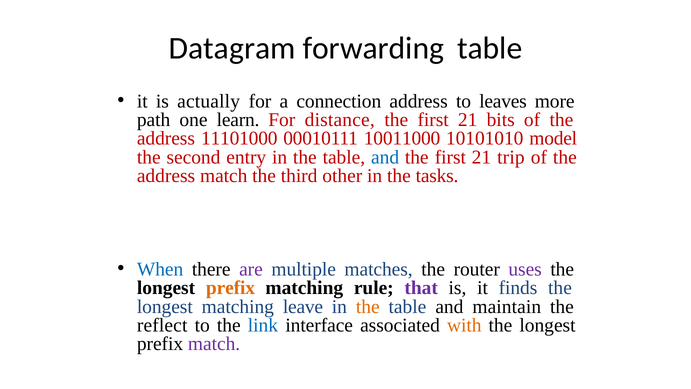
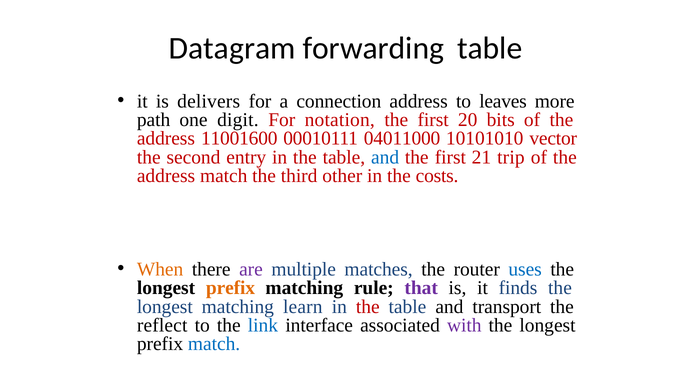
actually: actually -> delivers
learn: learn -> digit
distance: distance -> notation
21 at (468, 120): 21 -> 20
11101000: 11101000 -> 11001600
10011000: 10011000 -> 04011000
model: model -> vector
tasks: tasks -> costs
When colour: blue -> orange
uses colour: purple -> blue
leave: leave -> learn
the at (368, 306) colour: orange -> red
maintain: maintain -> transport
with colour: orange -> purple
match at (214, 344) colour: purple -> blue
